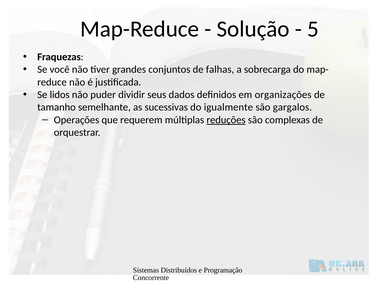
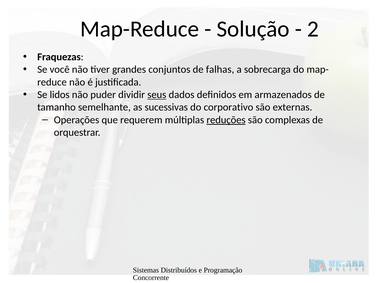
5: 5 -> 2
seus underline: none -> present
organizações: organizações -> armazenados
igualmente: igualmente -> corporativo
gargalos: gargalos -> externas
